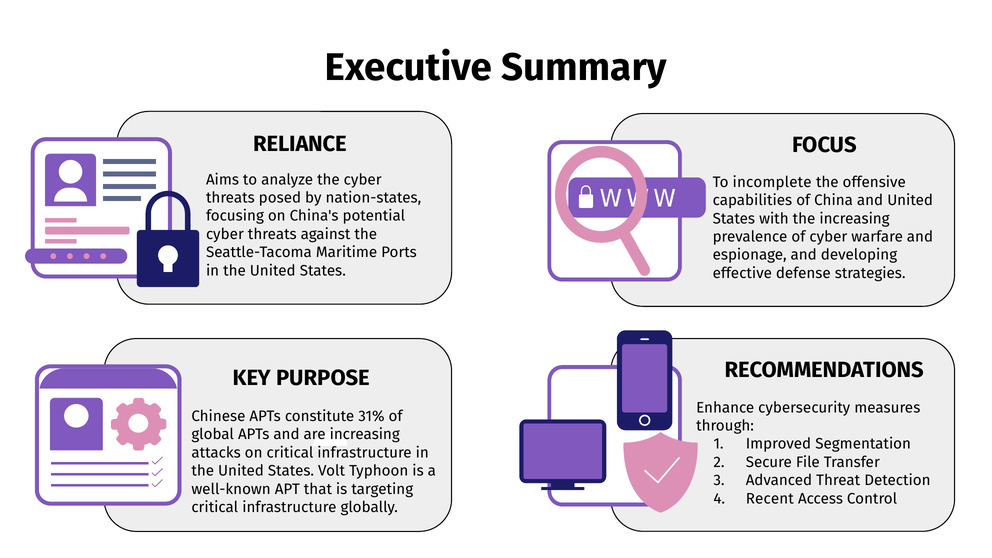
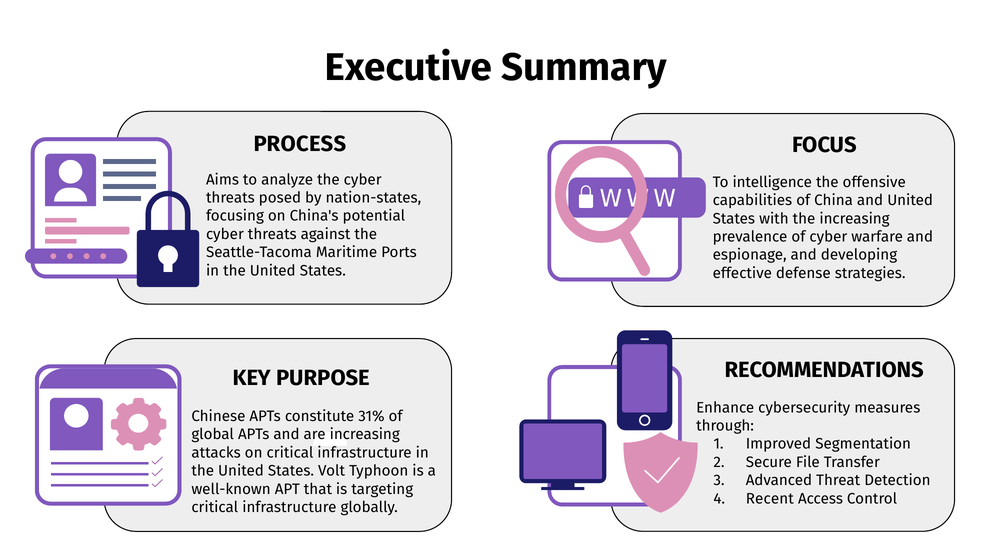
RELIANCE: RELIANCE -> PROCESS
incomplete: incomplete -> intelligence
